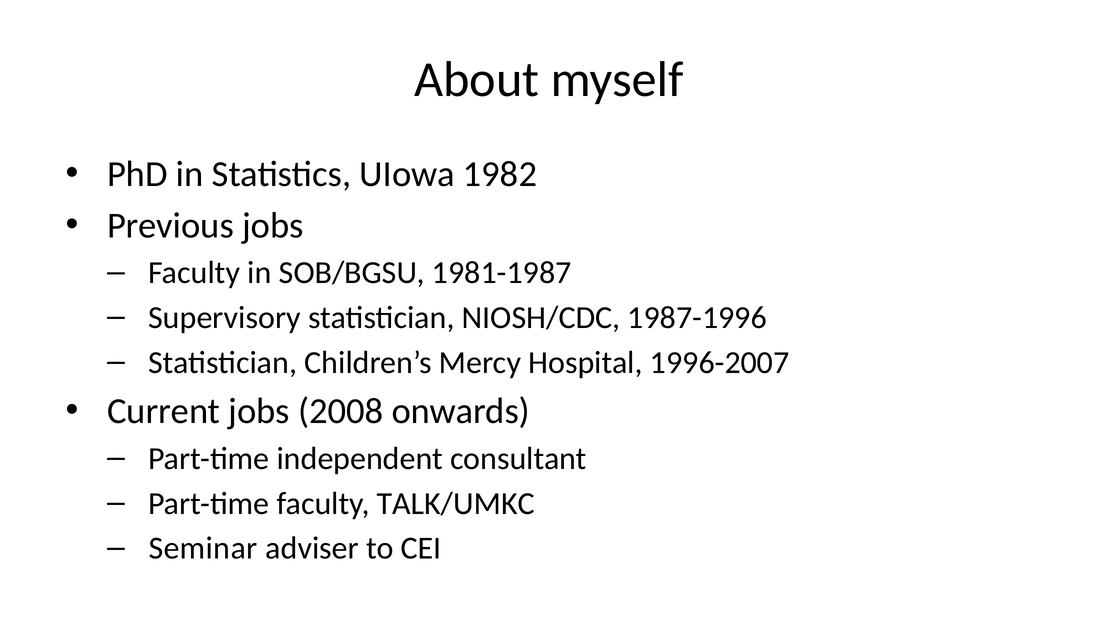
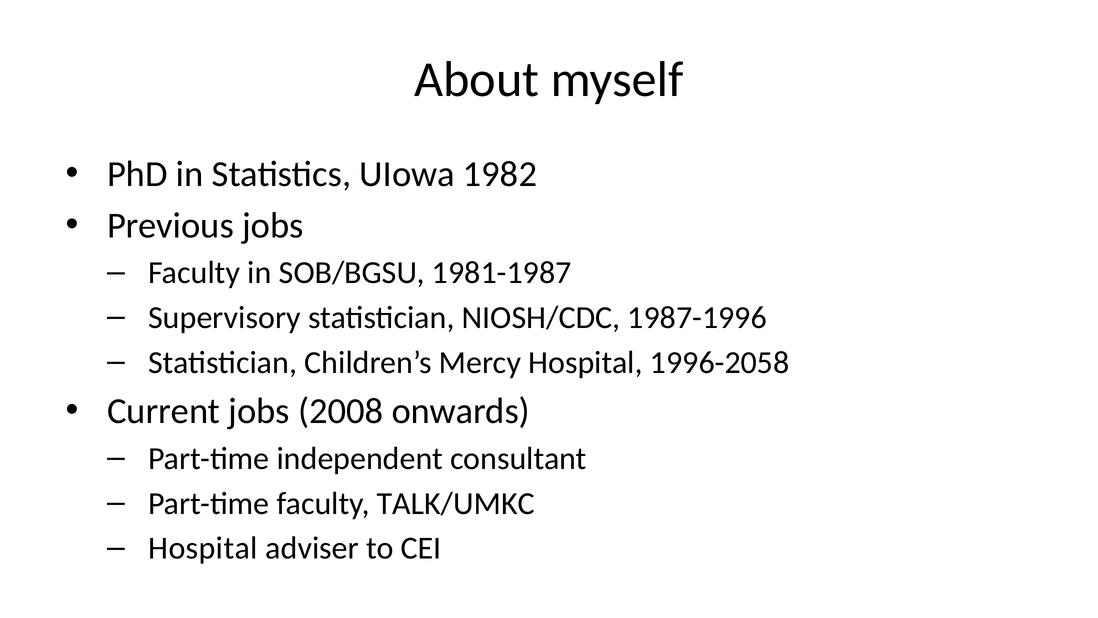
1996-2007: 1996-2007 -> 1996-2058
Seminar at (203, 548): Seminar -> Hospital
